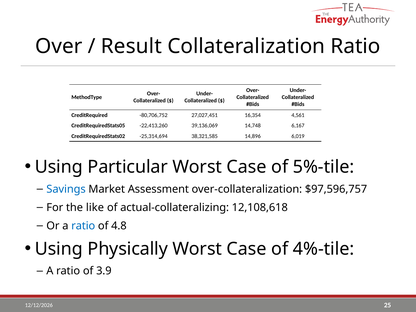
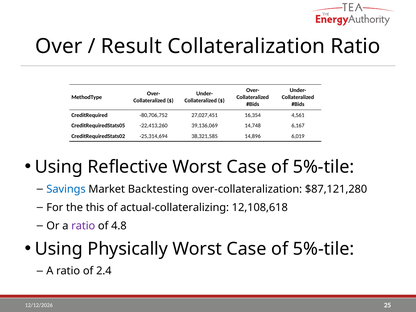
Particular: Particular -> Reflective
Assessment: Assessment -> Backtesting
$97,596,757: $97,596,757 -> $87,121,280
like: like -> this
ratio at (83, 226) colour: blue -> purple
4%-tile at (324, 249): 4%-tile -> 5%-tile
3.9: 3.9 -> 2.4
